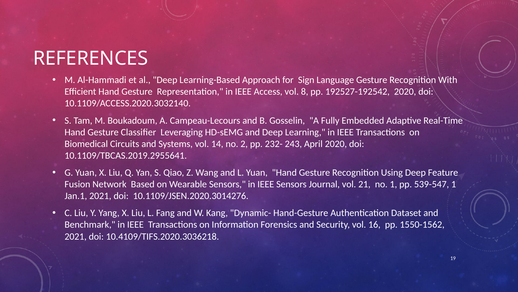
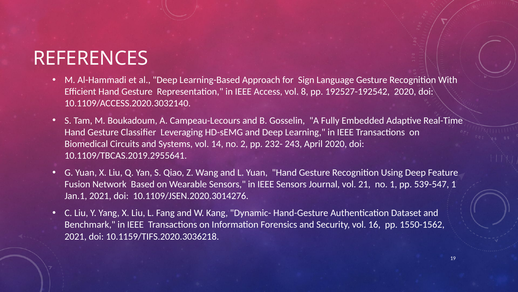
10.4109/TIFS.2020.3036218: 10.4109/TIFS.2020.3036218 -> 10.1159/TIFS.2020.3036218
